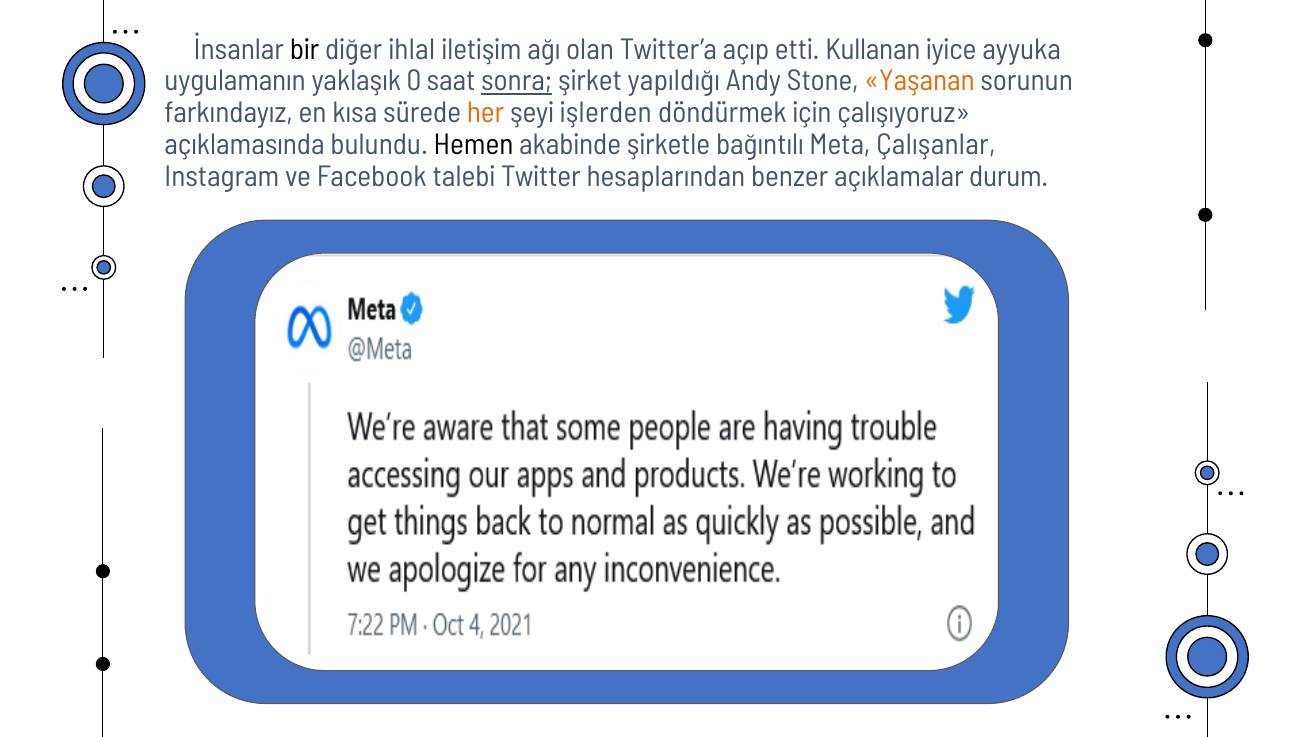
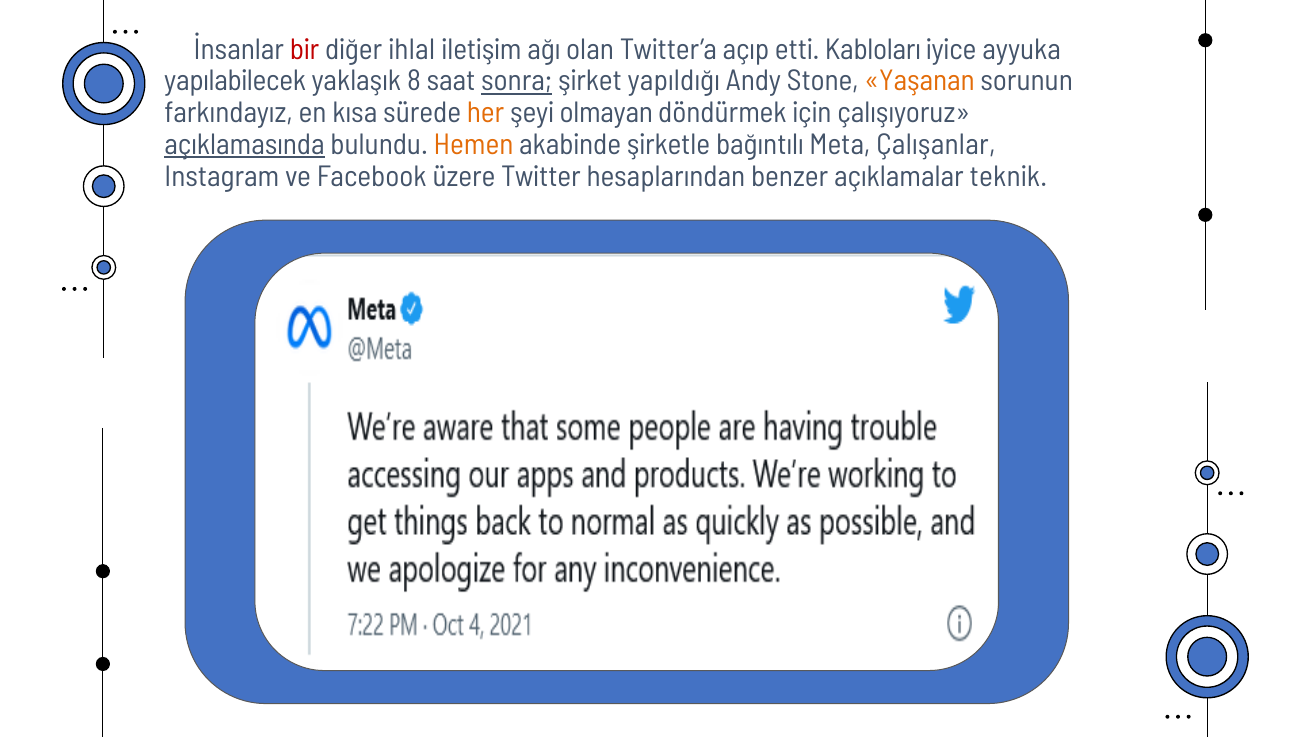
bir colour: black -> red
Kullanan: Kullanan -> Kabloları
uygulamanın: uygulamanın -> yapılabilecek
0: 0 -> 8
işlerden: işlerden -> olmayan
açıklamasında underline: none -> present
Hemen colour: black -> orange
talebi: talebi -> üzere
durum: durum -> teknik
